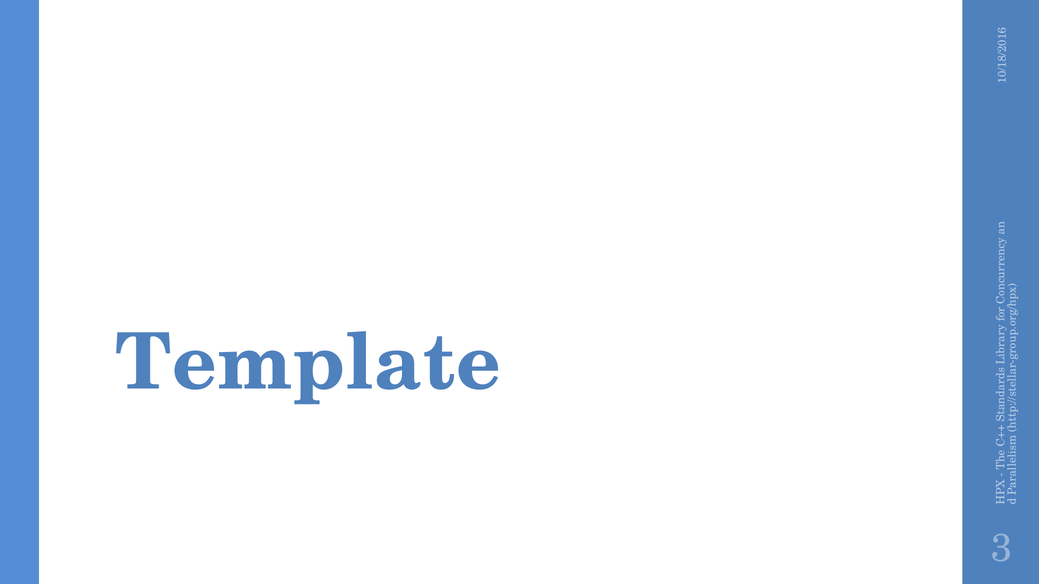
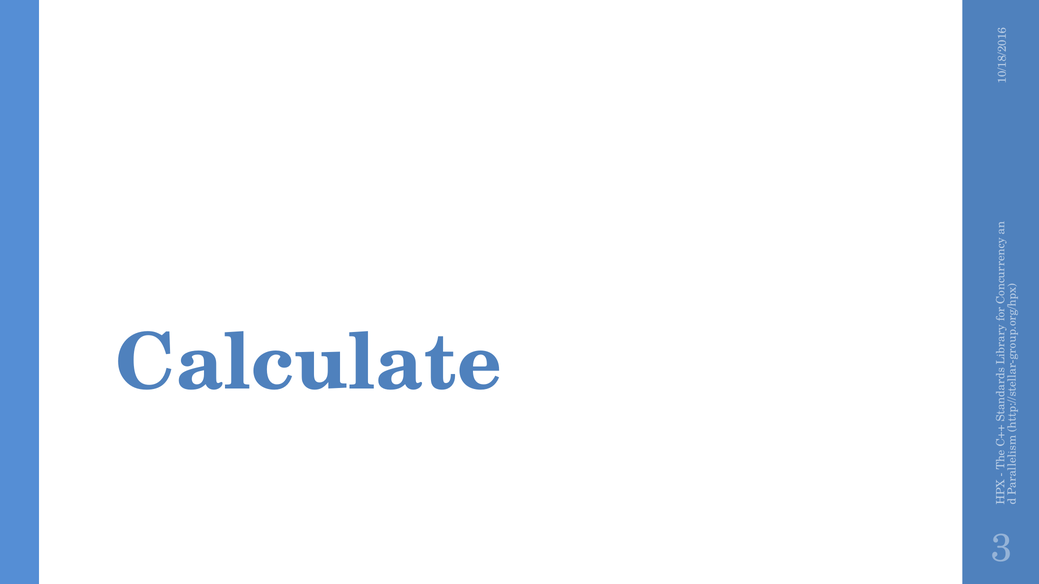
Template: Template -> Calculate
